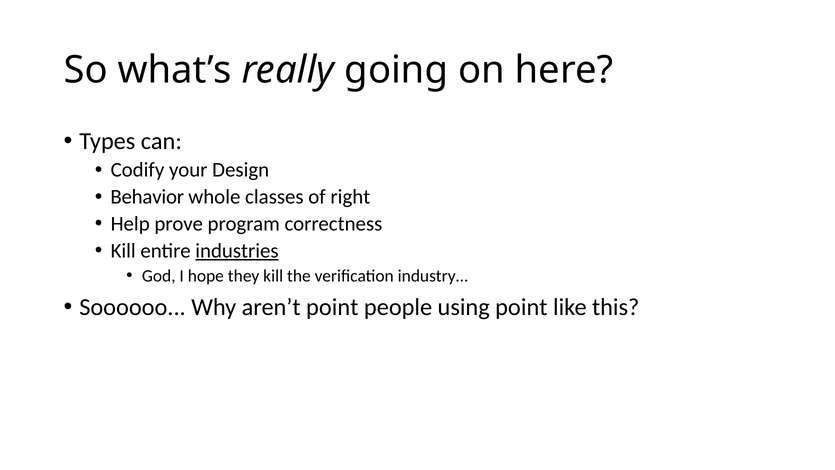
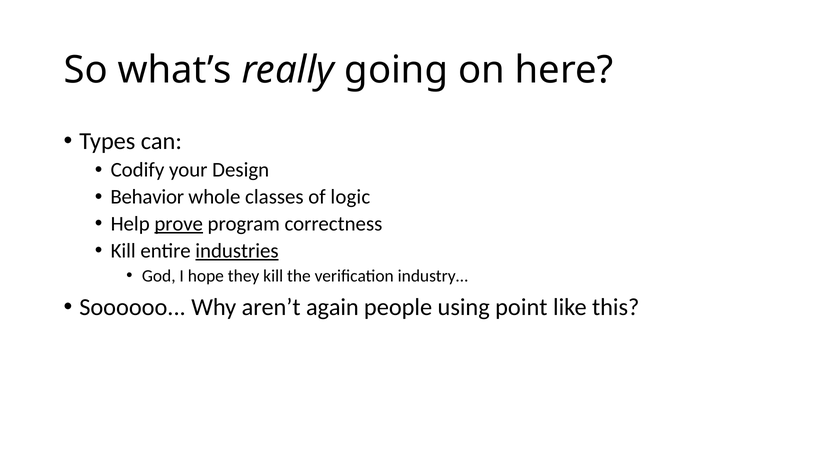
right: right -> logic
prove underline: none -> present
aren’t point: point -> again
